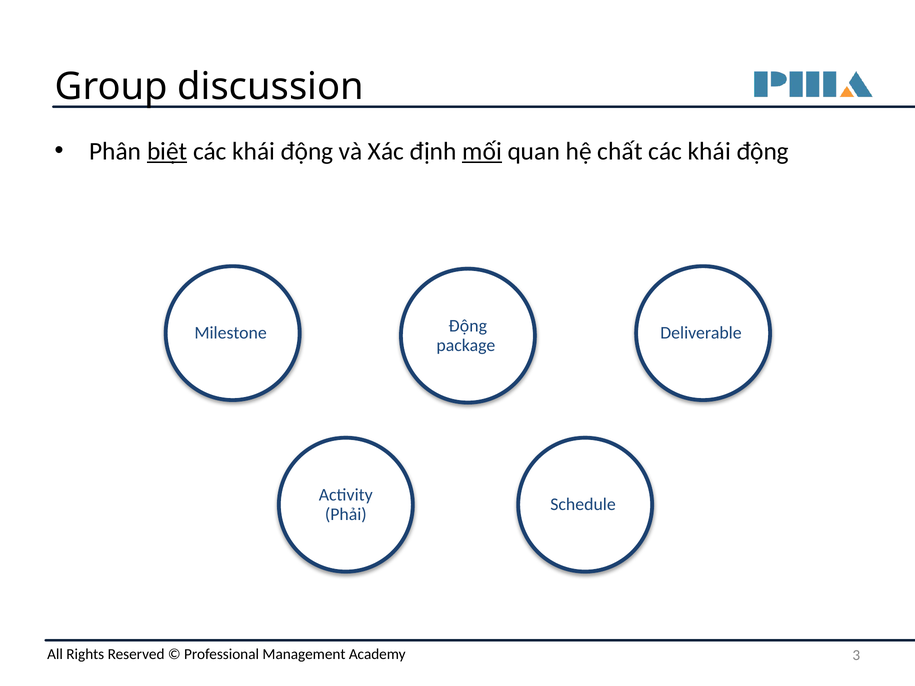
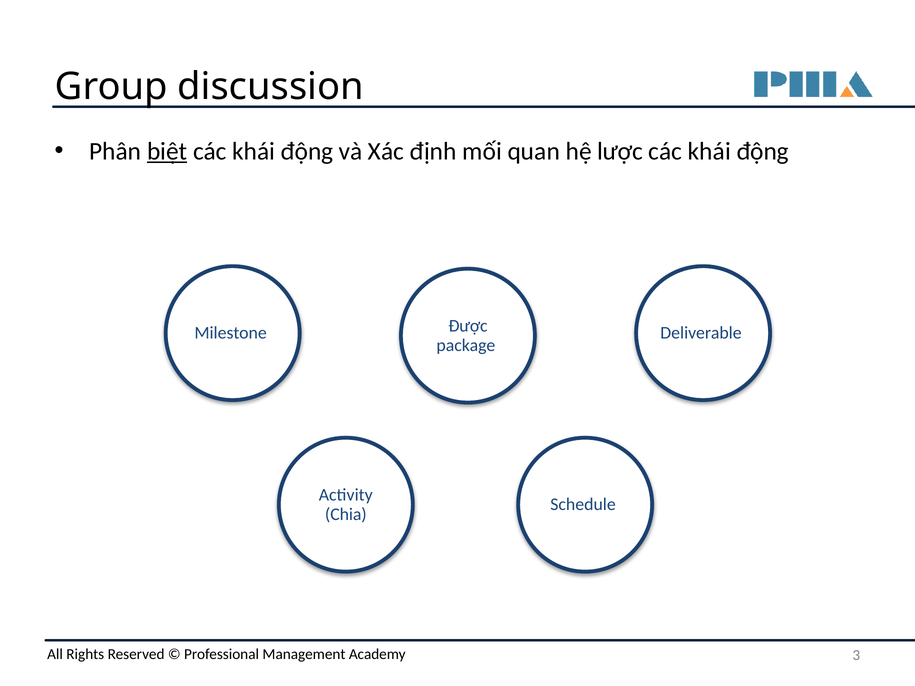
mối underline: present -> none
chất: chất -> lược
Động at (468, 326): Động -> Được
Phải: Phải -> Chia
